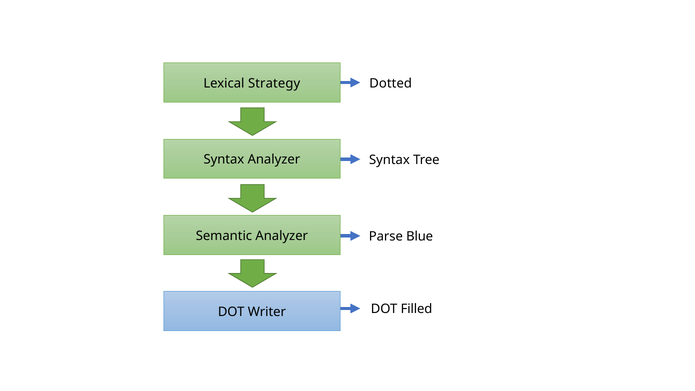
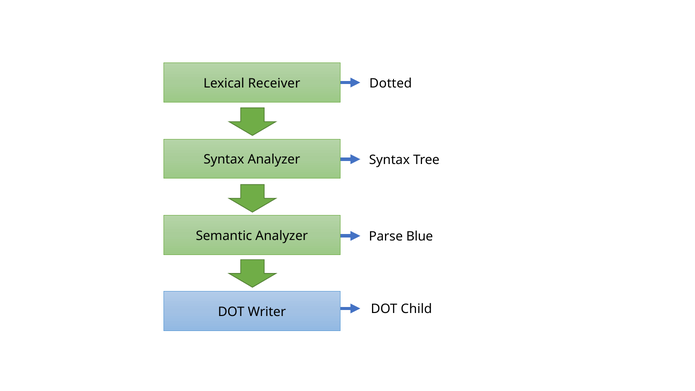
Strategy: Strategy -> Receiver
Filled: Filled -> Child
